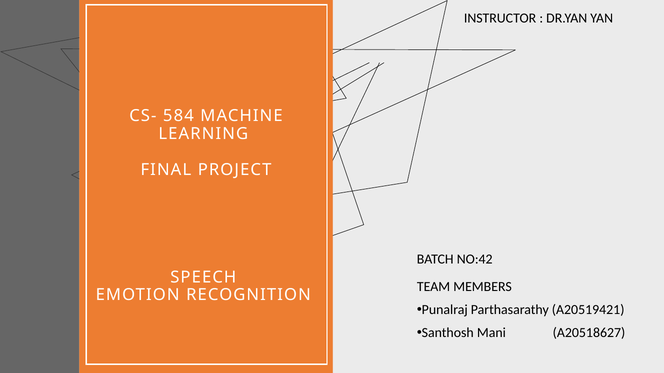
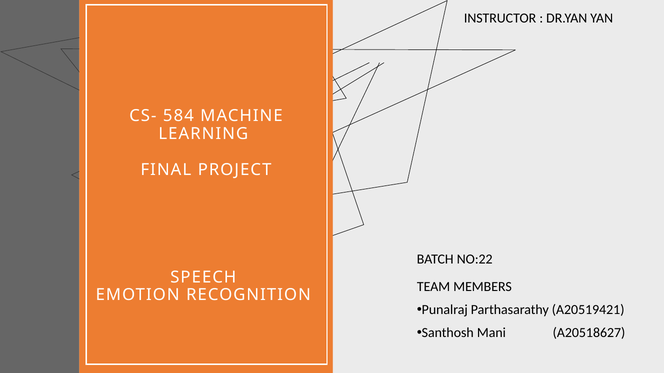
NO:42: NO:42 -> NO:22
